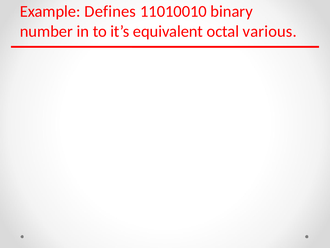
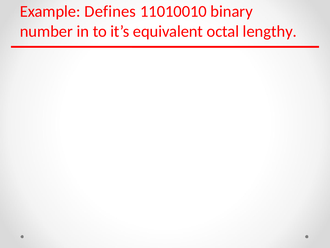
various: various -> lengthy
